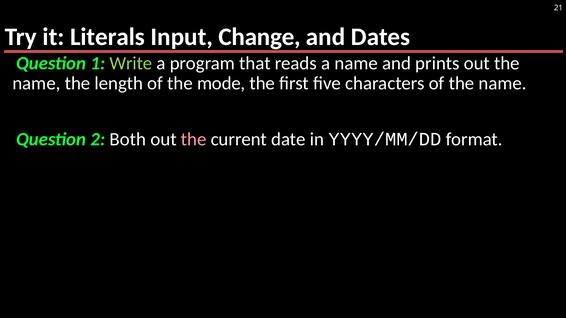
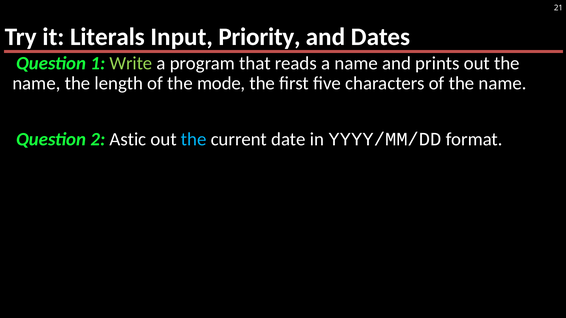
Change: Change -> Priority
Both: Both -> Astic
the at (194, 140) colour: pink -> light blue
